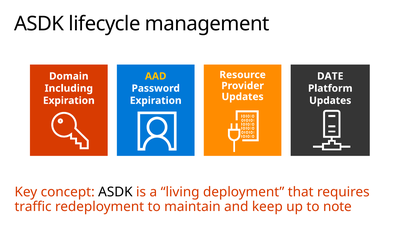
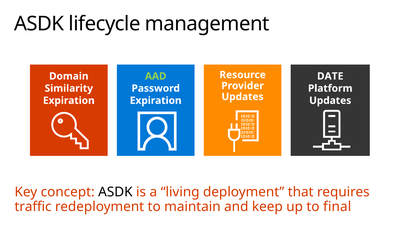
AAD colour: yellow -> light green
Including: Including -> Similarity
note: note -> final
